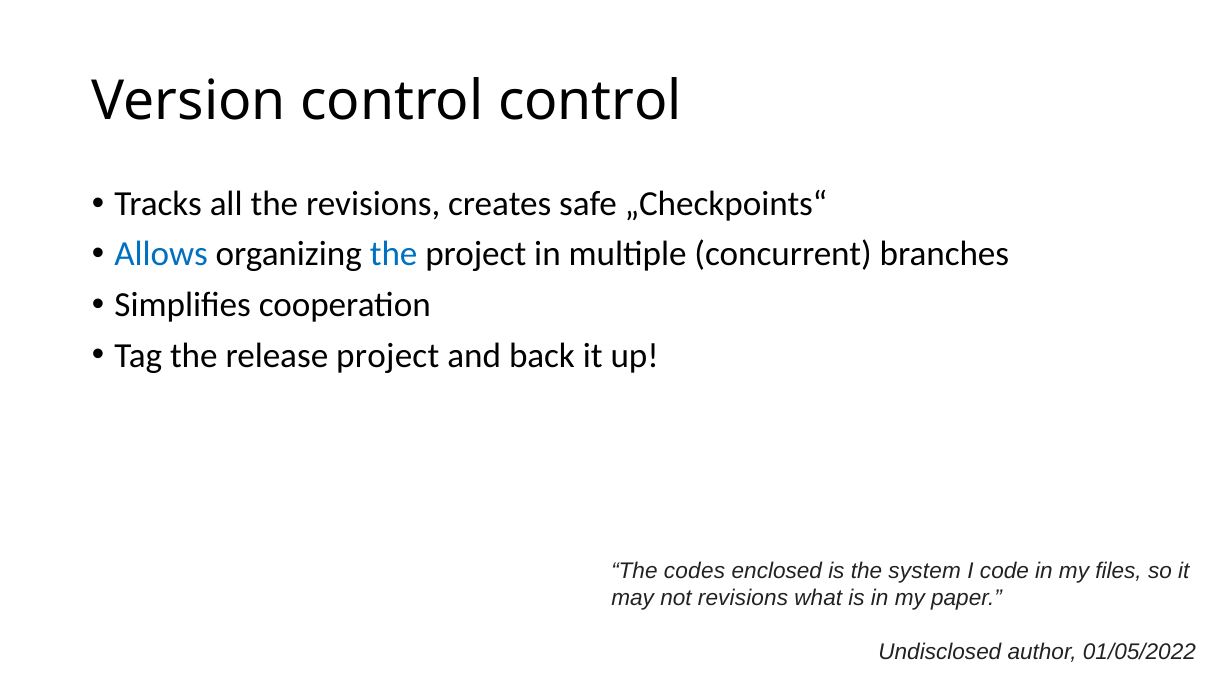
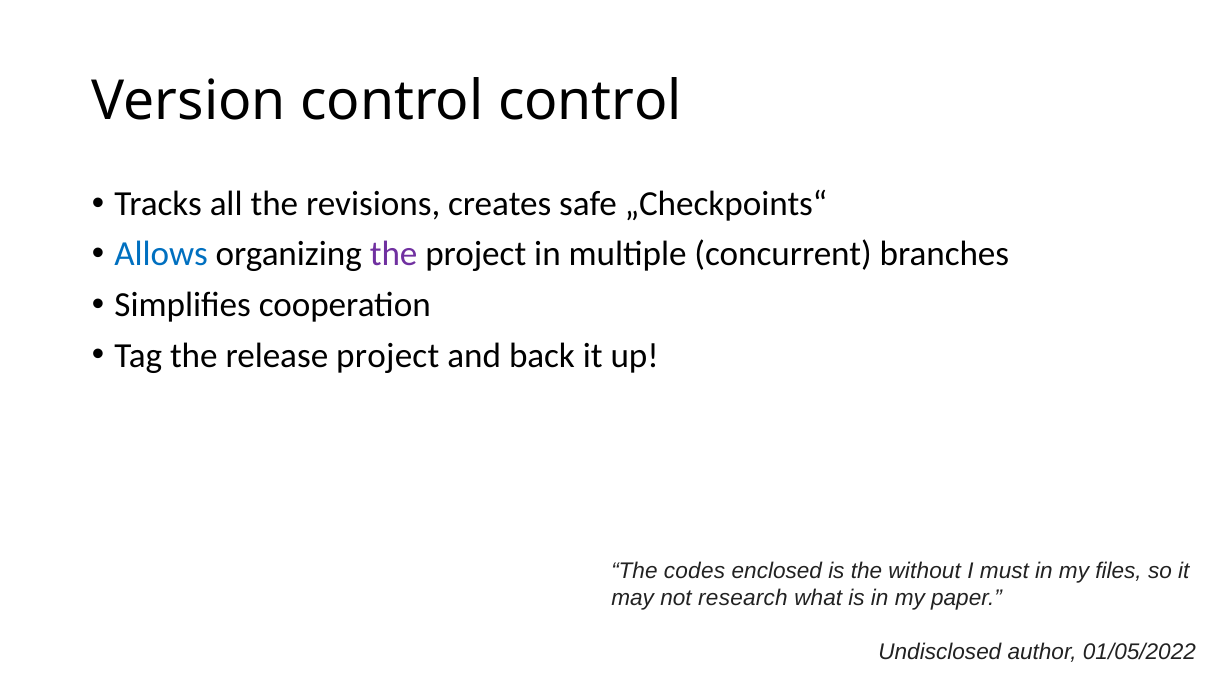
the at (394, 254) colour: blue -> purple
system: system -> without
code: code -> must
not revisions: revisions -> research
